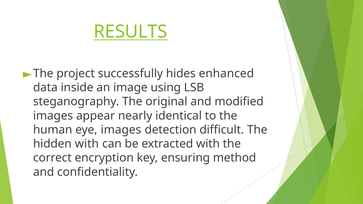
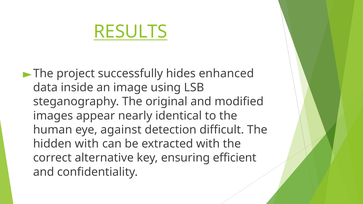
eye images: images -> against
encryption: encryption -> alternative
method: method -> efficient
